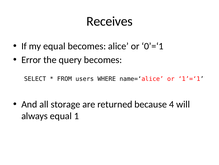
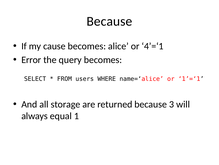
Receives at (110, 21): Receives -> Because
my equal: equal -> cause
0’=‘1: 0’=‘1 -> 4’=‘1
4: 4 -> 3
